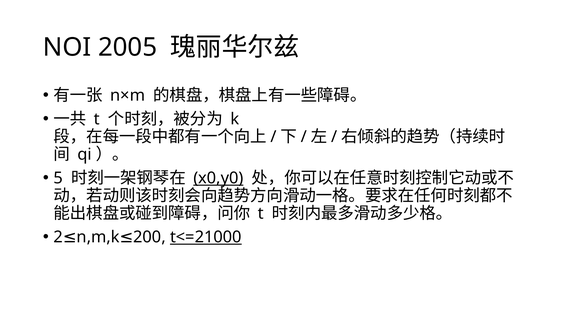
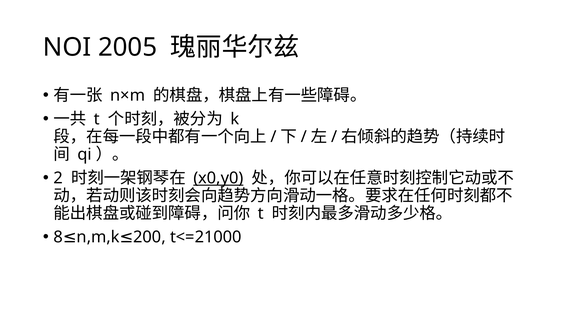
5: 5 -> 2
2: 2 -> 8
t<=21000 underline: present -> none
